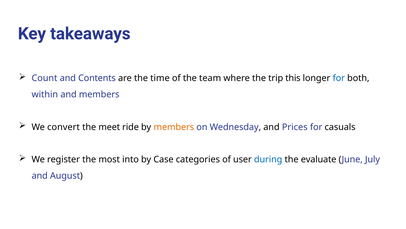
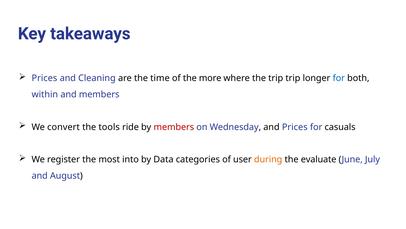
Count at (44, 78): Count -> Prices
Contents: Contents -> Cleaning
team: team -> more
trip this: this -> trip
meet: meet -> tools
members at (174, 127) colour: orange -> red
Case: Case -> Data
during colour: blue -> orange
